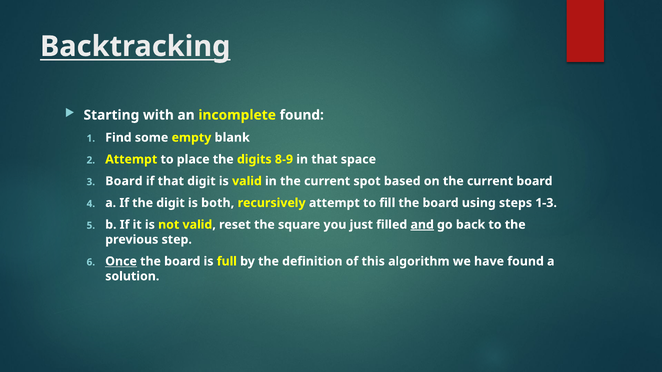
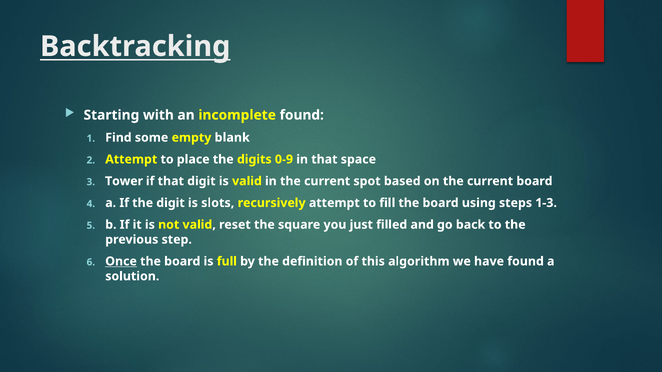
8-9: 8-9 -> 0-9
Board at (124, 181): Board -> Tower
both: both -> slots
and underline: present -> none
